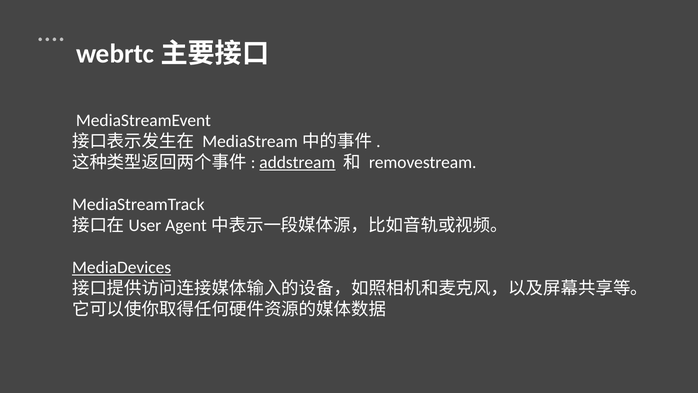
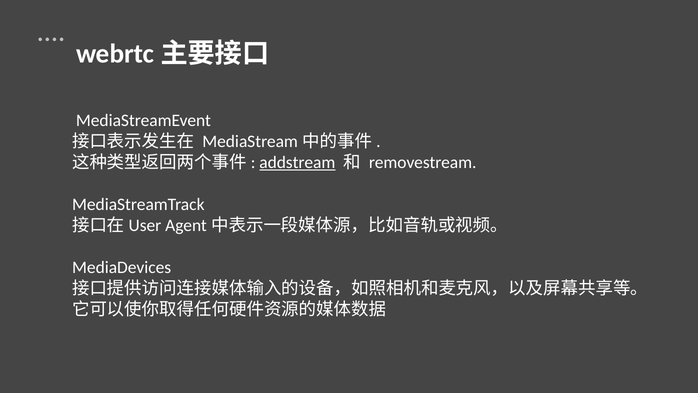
MediaDevices underline: present -> none
